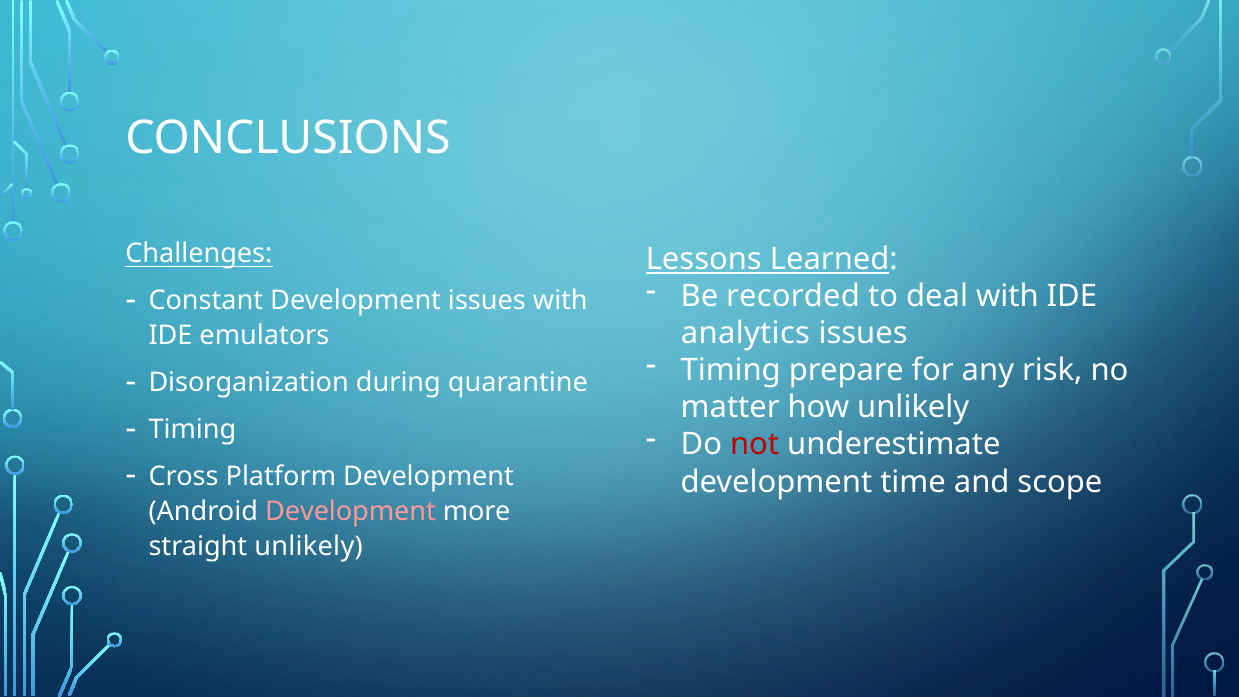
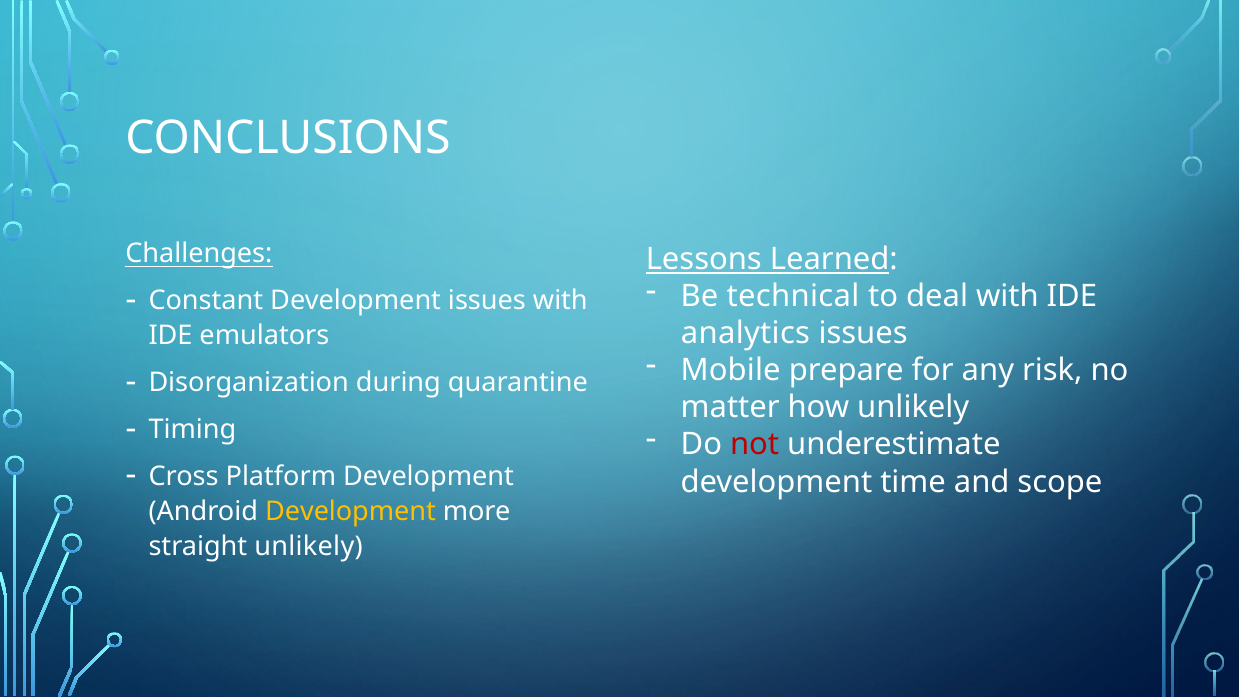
recorded: recorded -> technical
Timing at (731, 370): Timing -> Mobile
Development at (350, 511) colour: pink -> yellow
